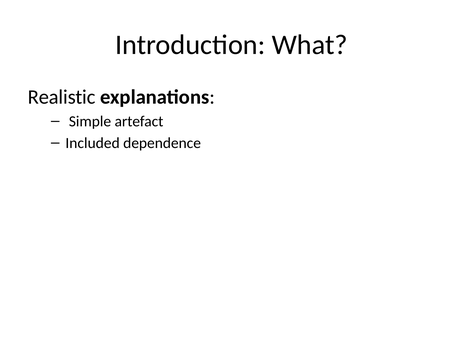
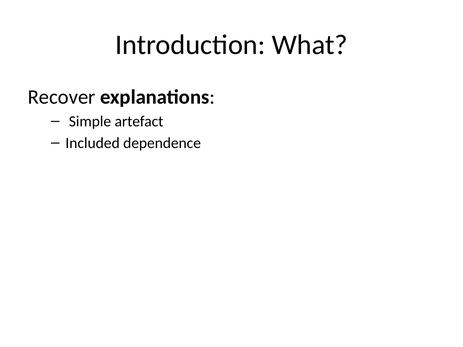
Realistic: Realistic -> Recover
